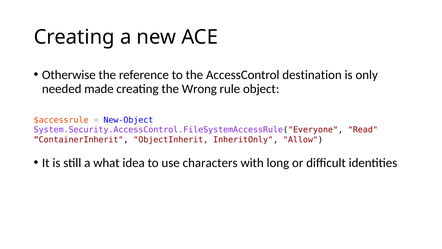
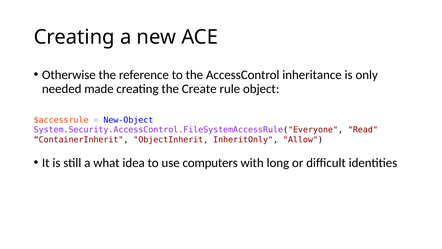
destination: destination -> inheritance
Wrong: Wrong -> Create
characters: characters -> computers
